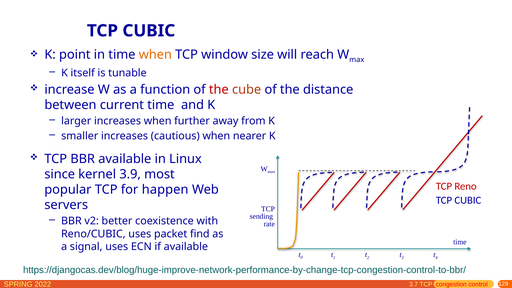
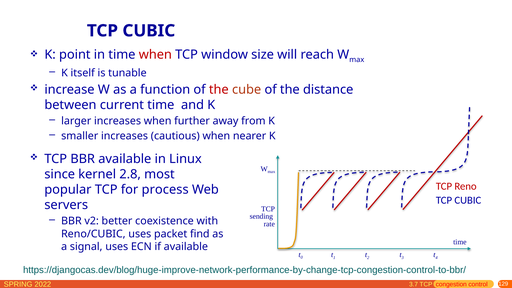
when at (155, 55) colour: orange -> red
3.9: 3.9 -> 2.8
happen: happen -> process
